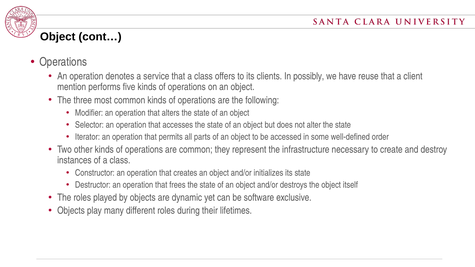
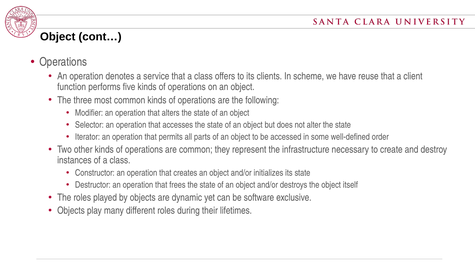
possibly: possibly -> scheme
mention: mention -> function
